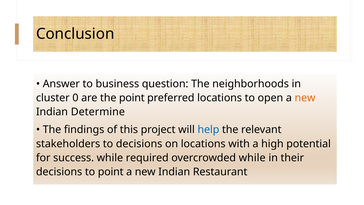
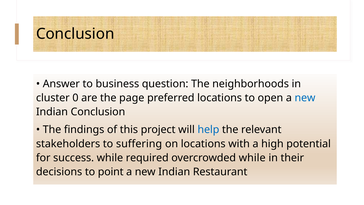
the point: point -> page
new at (305, 98) colour: orange -> blue
Indian Determine: Determine -> Conclusion
to decisions: decisions -> suffering
